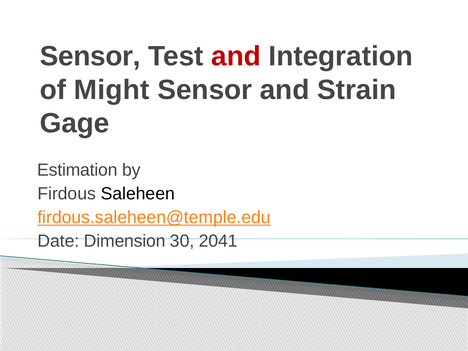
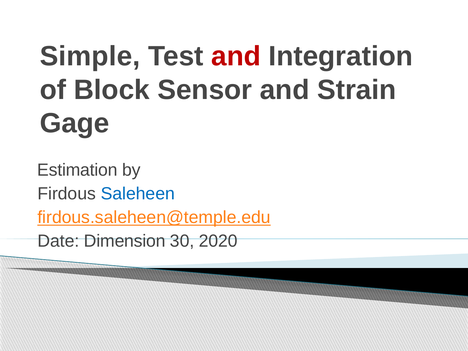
Sensor at (90, 56): Sensor -> Simple
Might: Might -> Block
Saleheen colour: black -> blue
2041: 2041 -> 2020
